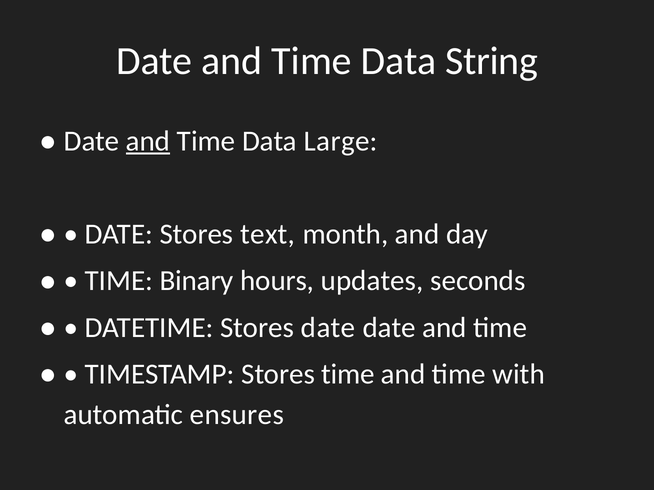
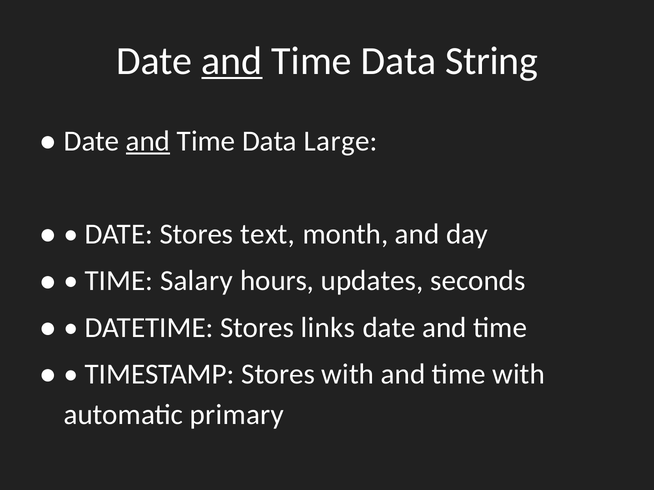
and at (232, 61) underline: none -> present
Binary: Binary -> Salary
Stores date: date -> links
Stores time: time -> with
ensures: ensures -> primary
